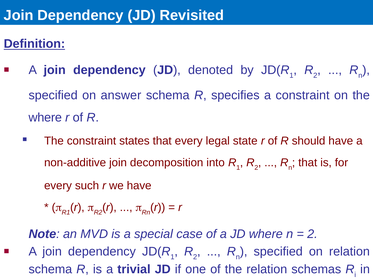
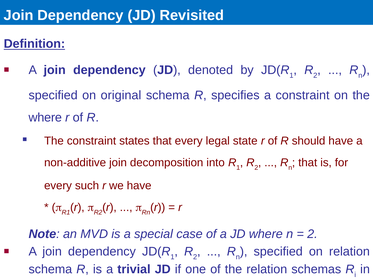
answer: answer -> original
